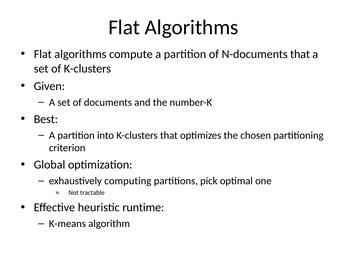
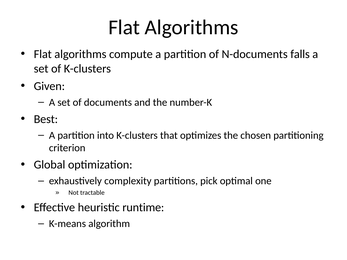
N-documents that: that -> falls
computing: computing -> complexity
